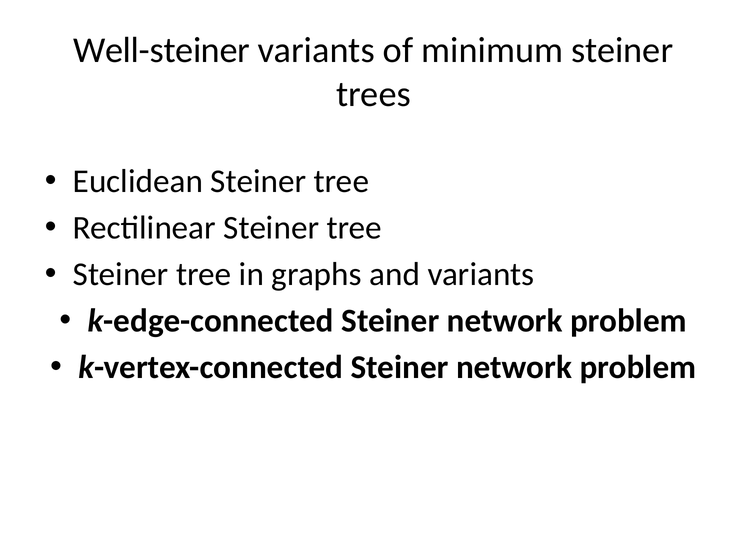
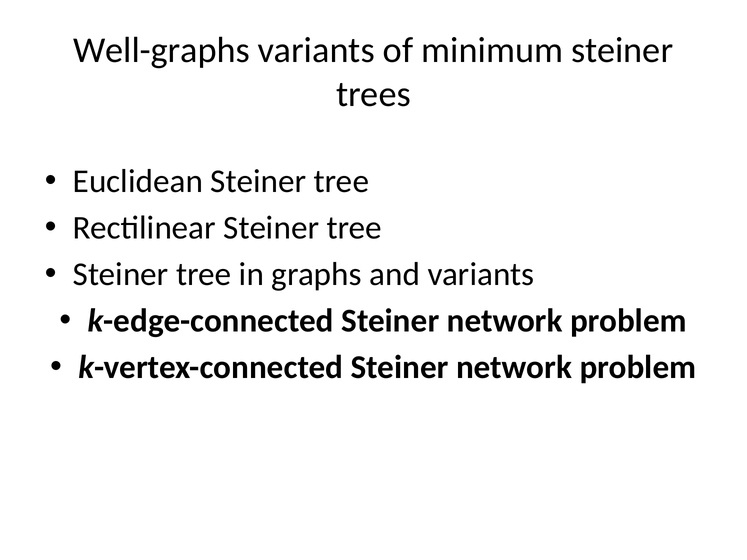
Well-steiner: Well-steiner -> Well-graphs
